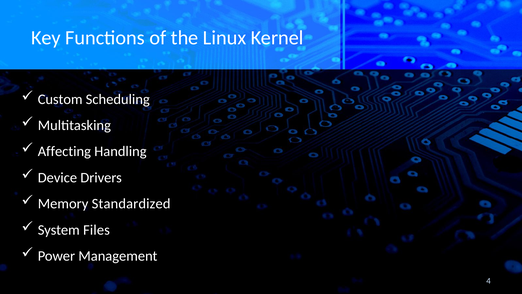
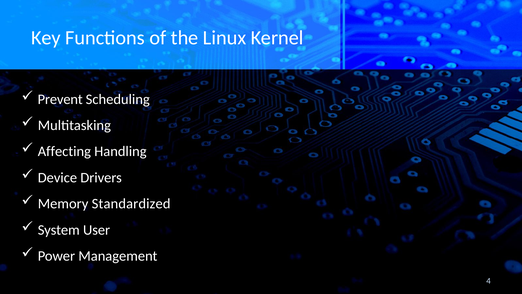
Custom: Custom -> Prevent
Files: Files -> User
